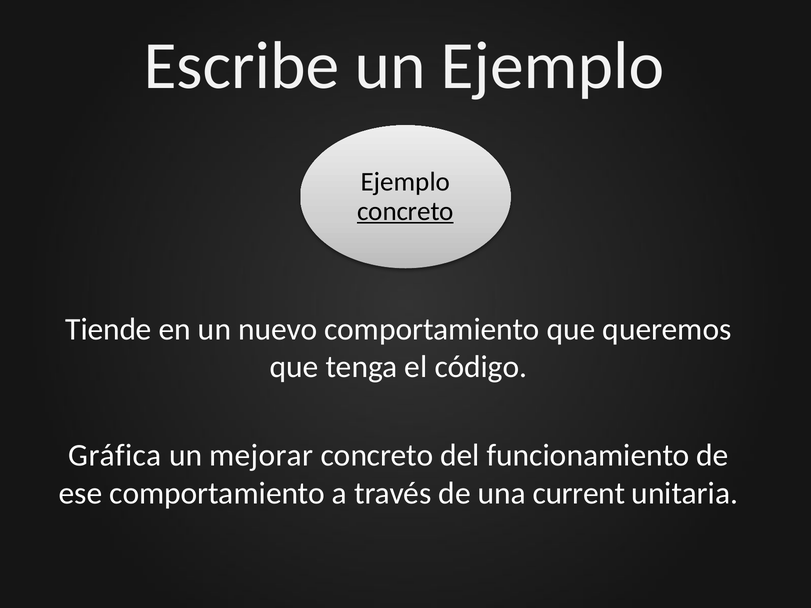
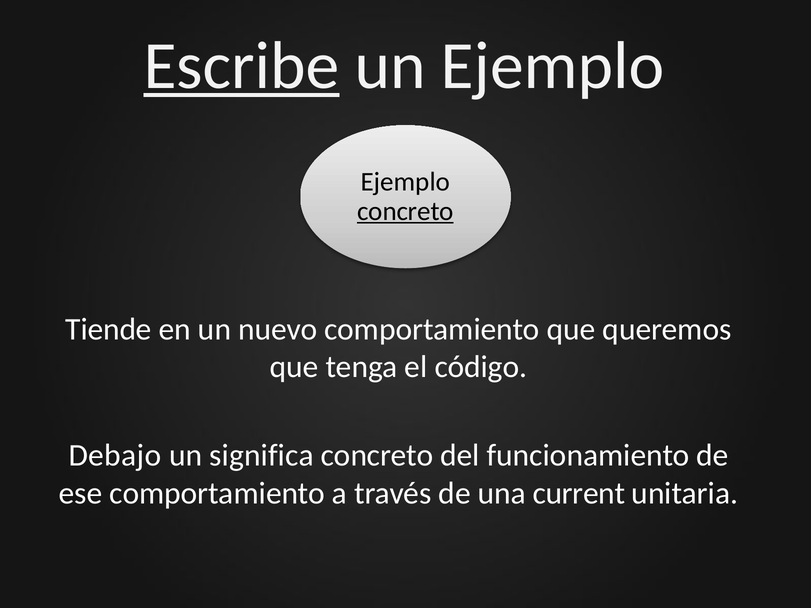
Escribe underline: none -> present
Gráfica: Gráfica -> Debajo
mejorar: mejorar -> significa
